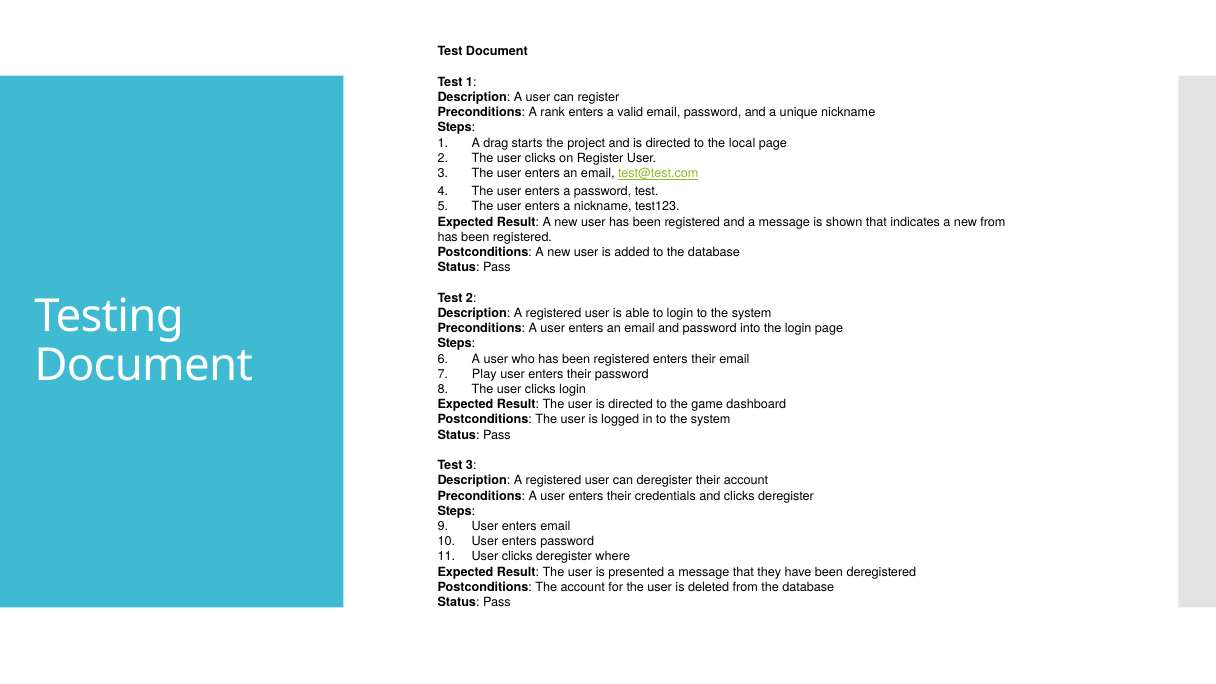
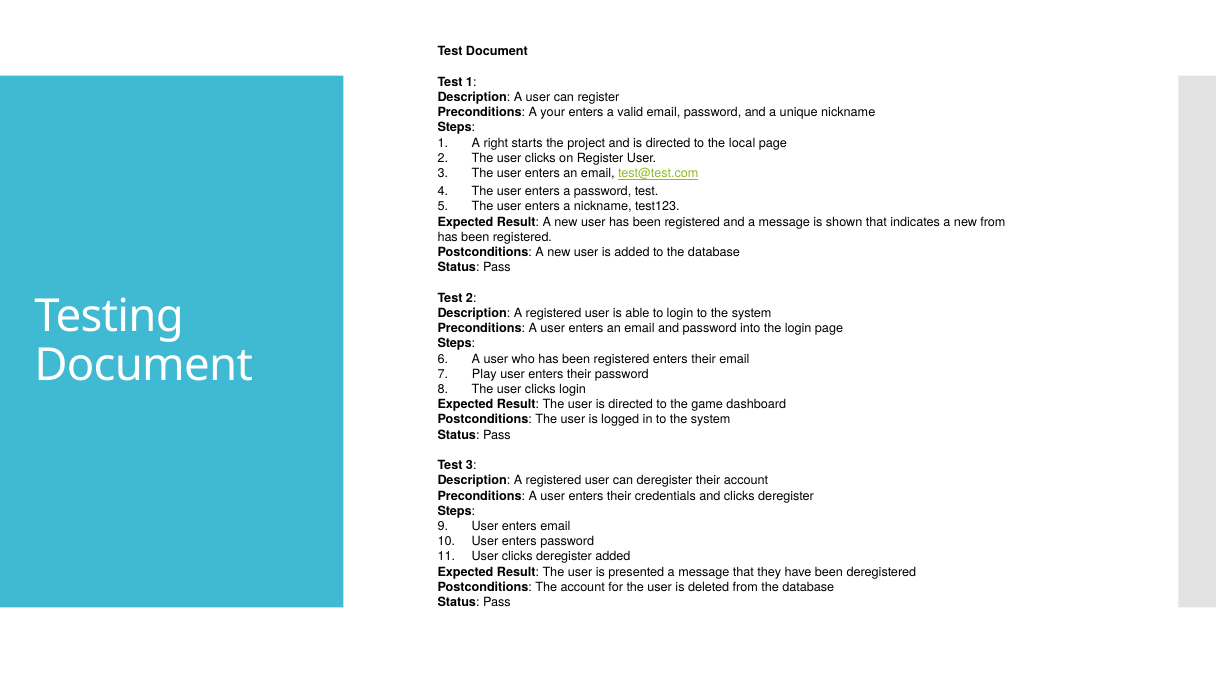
rank: rank -> your
drag: drag -> right
deregister where: where -> added
